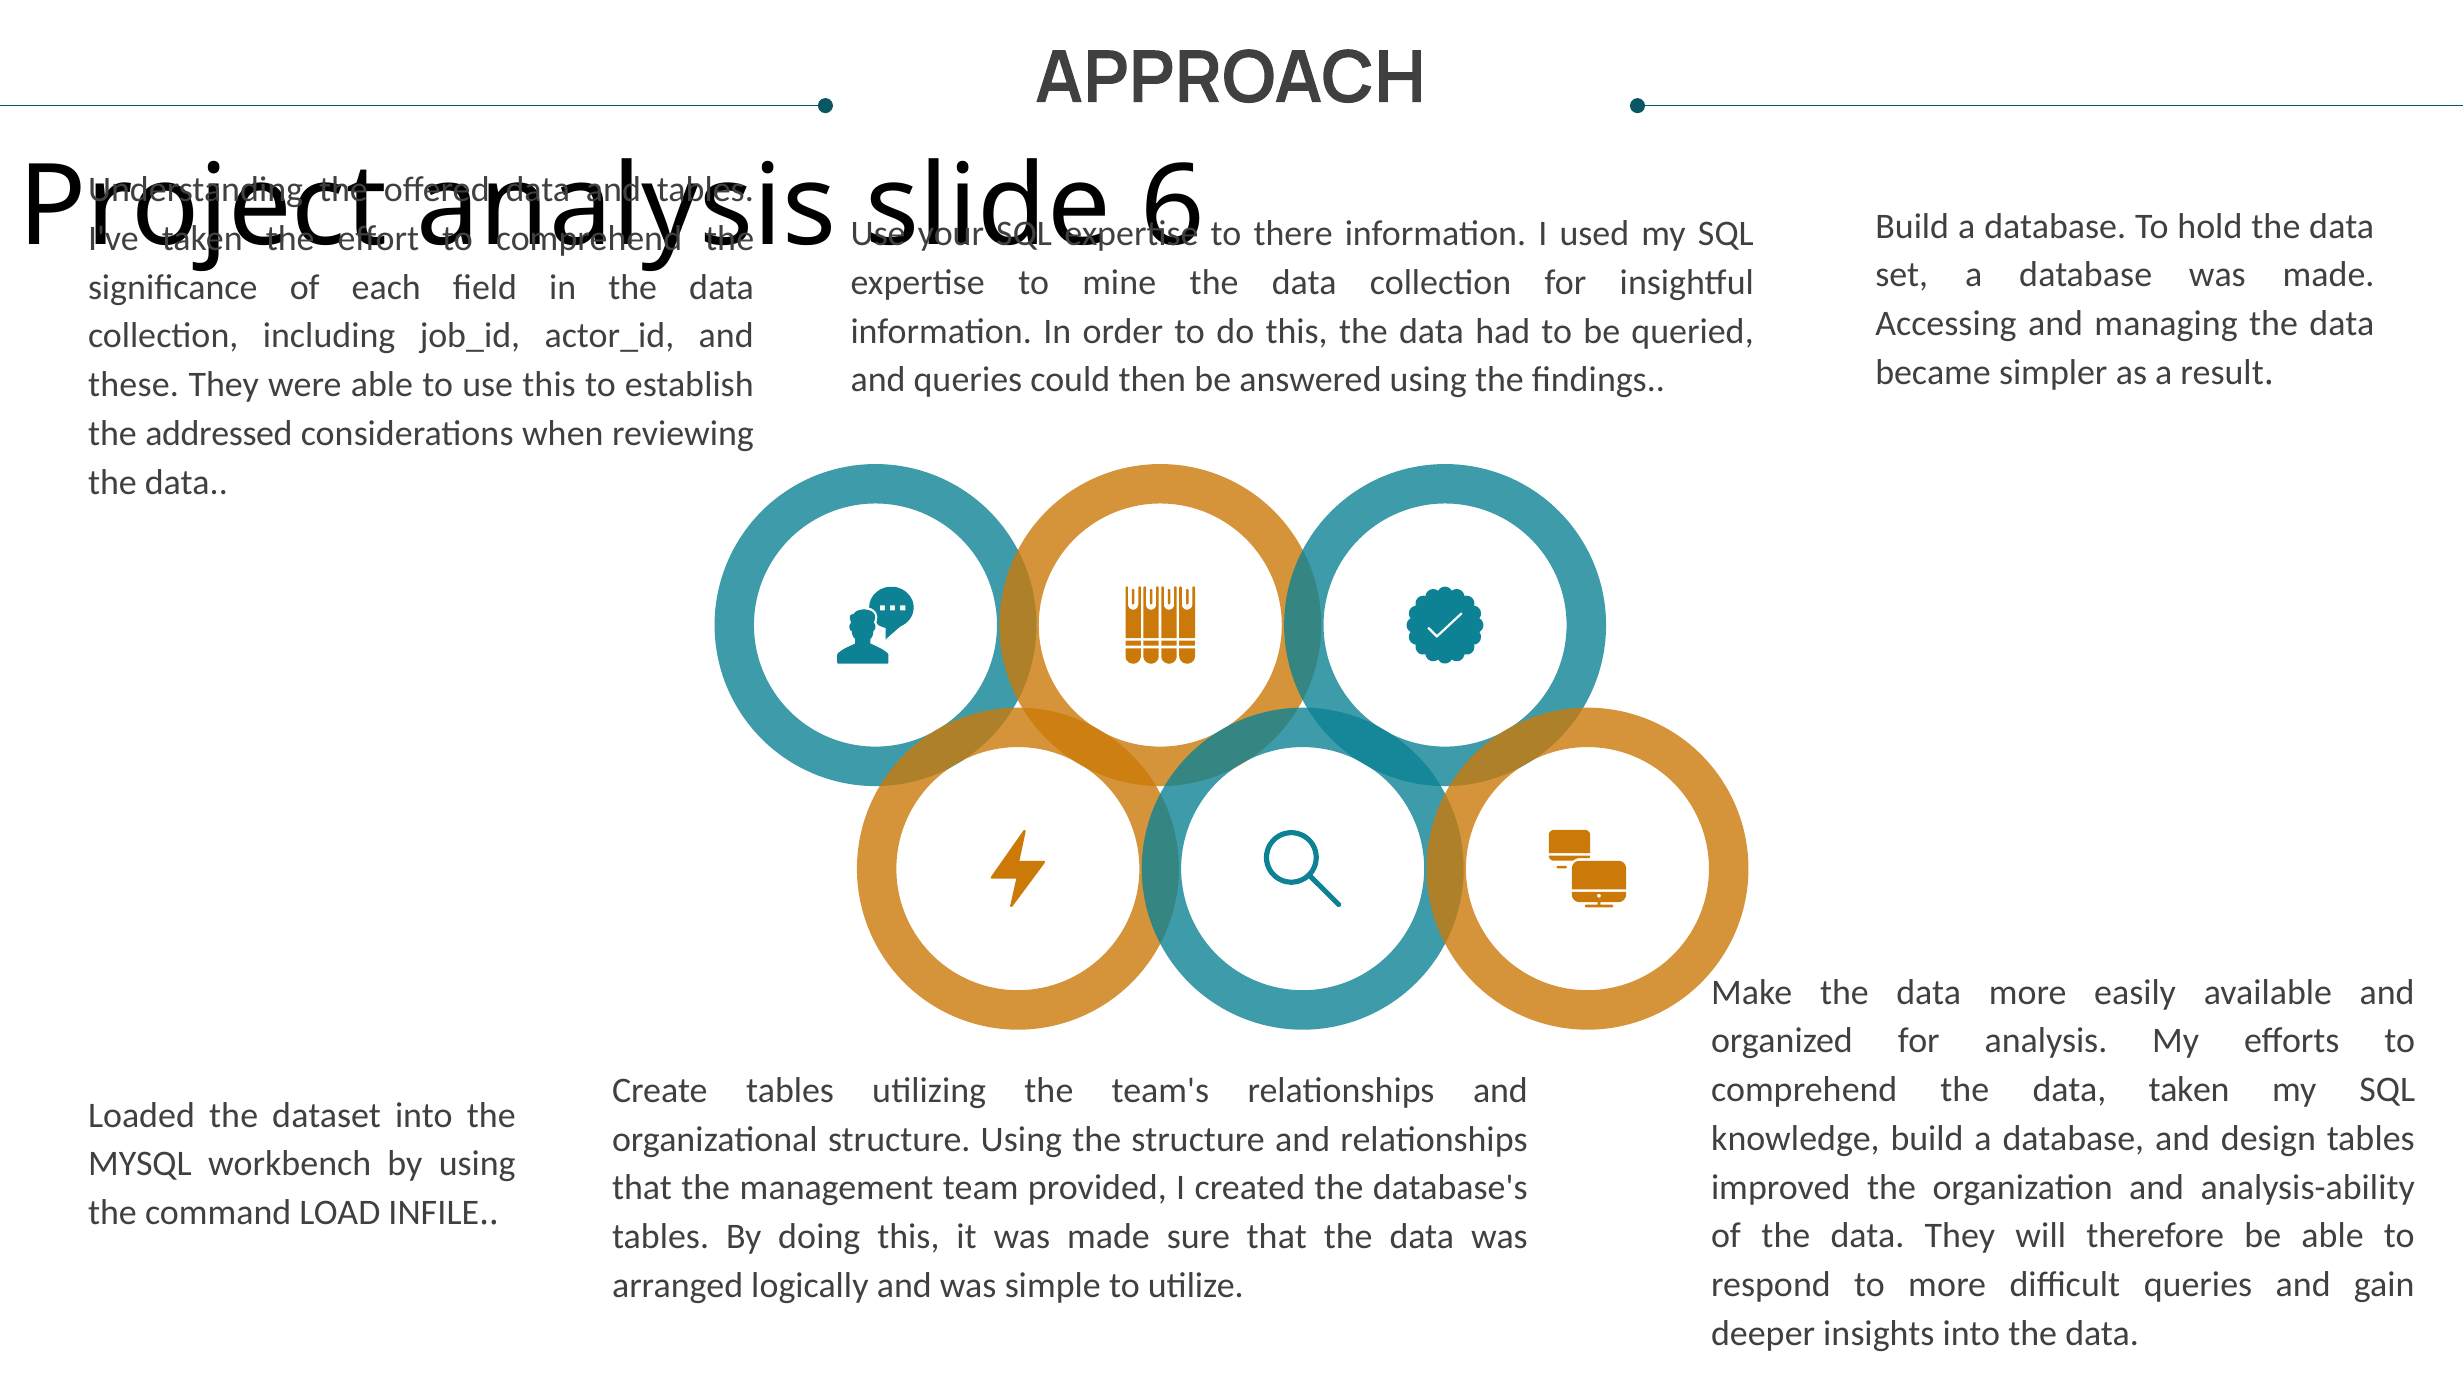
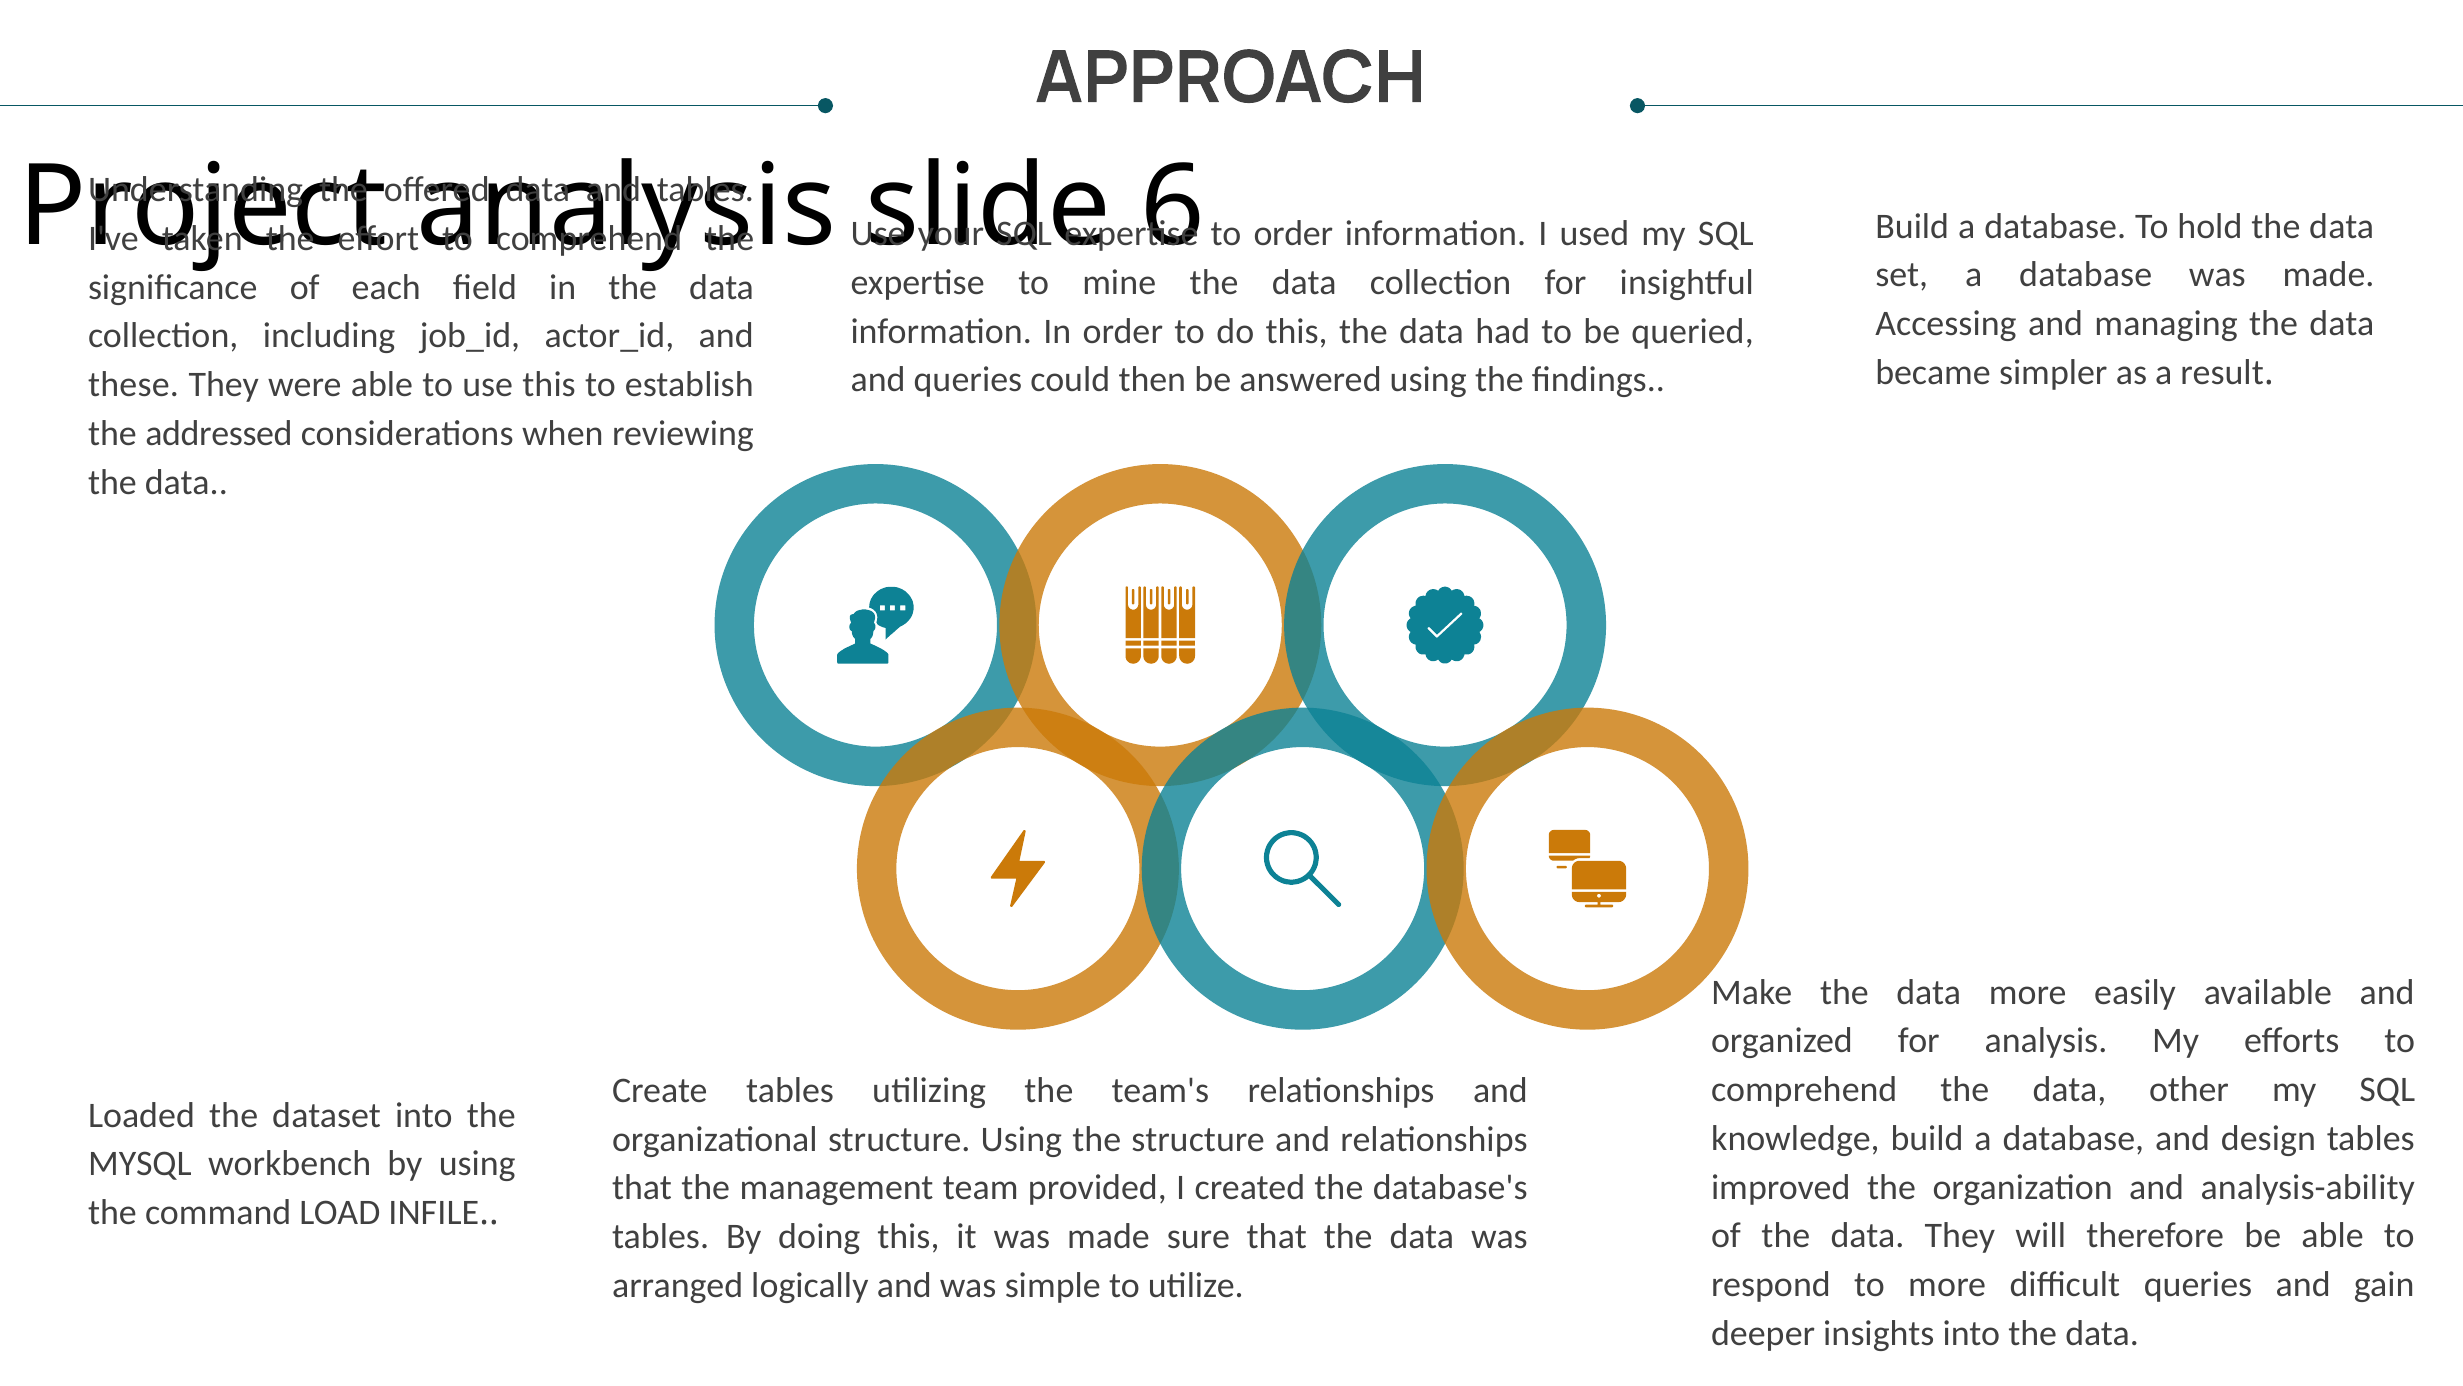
to there: there -> order
data taken: taken -> other
